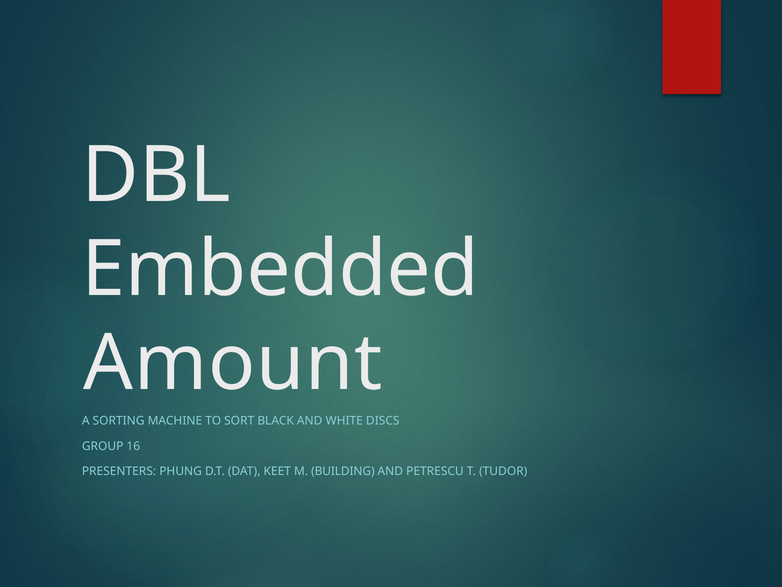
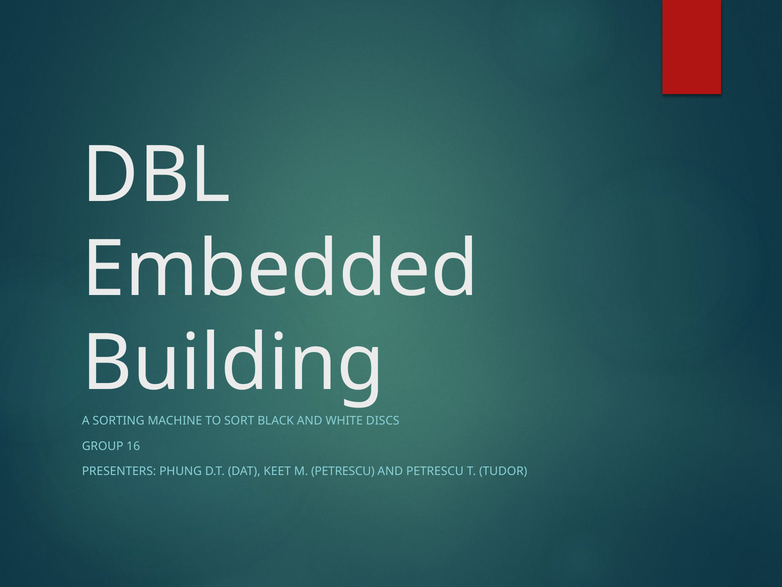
Amount: Amount -> Building
M BUILDING: BUILDING -> PETRESCU
